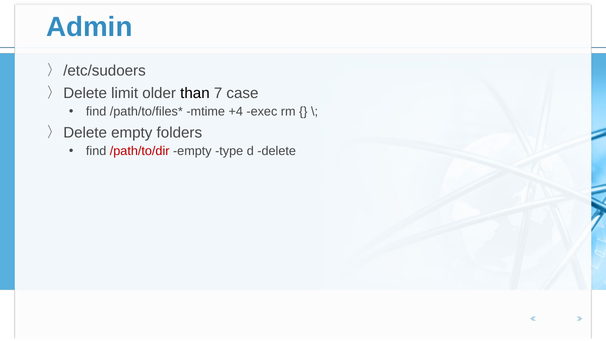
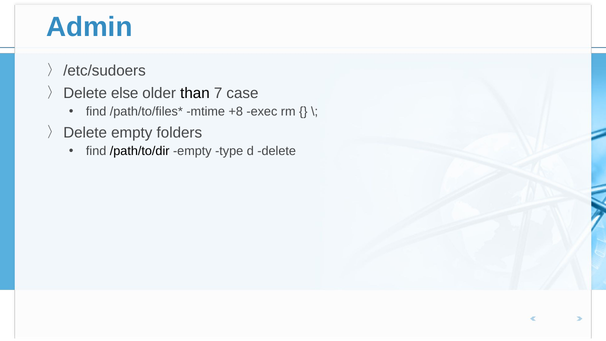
limit: limit -> else
+4: +4 -> +8
/path/to/dir colour: red -> black
